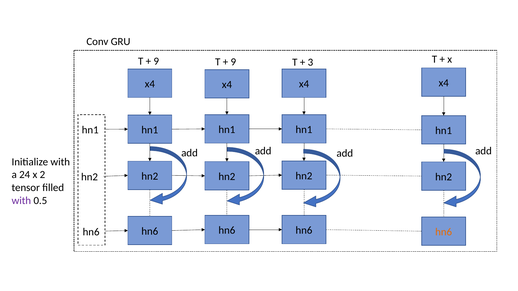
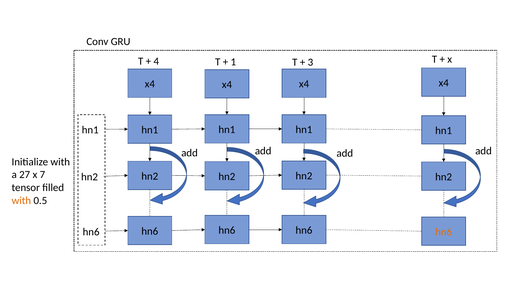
9 at (156, 61): 9 -> 4
9 at (233, 62): 9 -> 1
24: 24 -> 27
2: 2 -> 7
with at (21, 201) colour: purple -> orange
